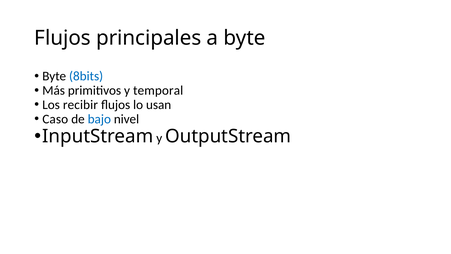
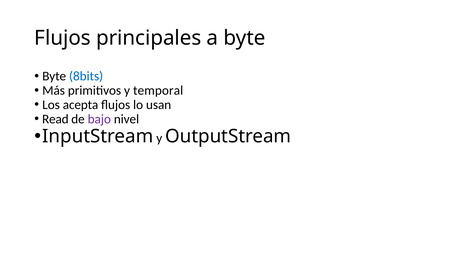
recibir: recibir -> acepta
Caso: Caso -> Read
bajo colour: blue -> purple
